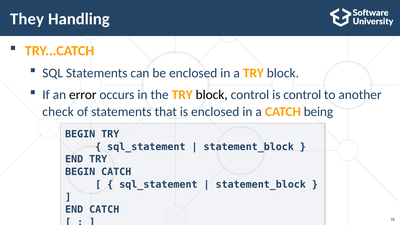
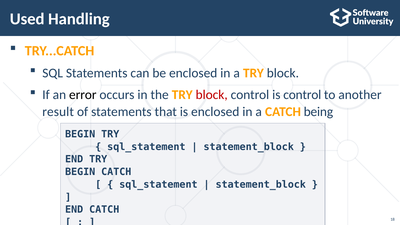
They: They -> Used
block at (212, 95) colour: black -> red
check: check -> result
